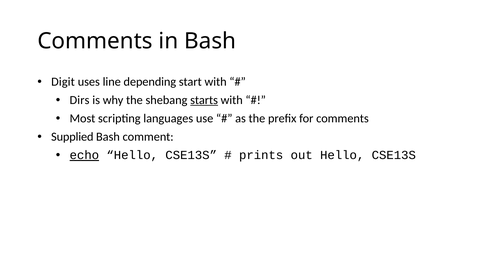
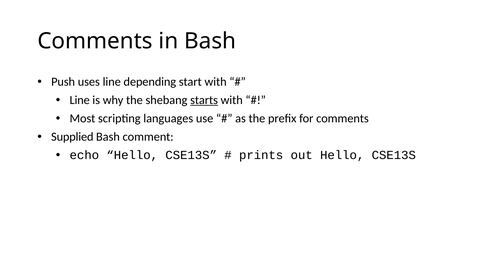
Digit: Digit -> Push
Dirs at (80, 100): Dirs -> Line
echo underline: present -> none
